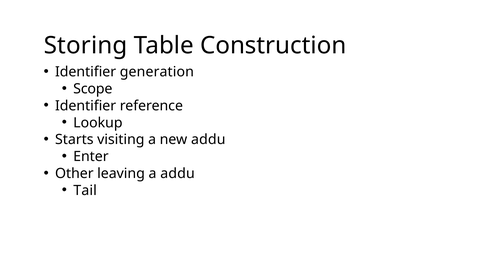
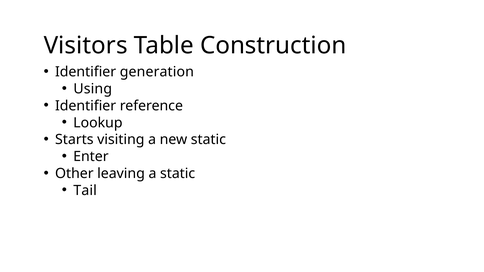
Storing: Storing -> Visitors
Scope: Scope -> Using
new addu: addu -> static
a addu: addu -> static
